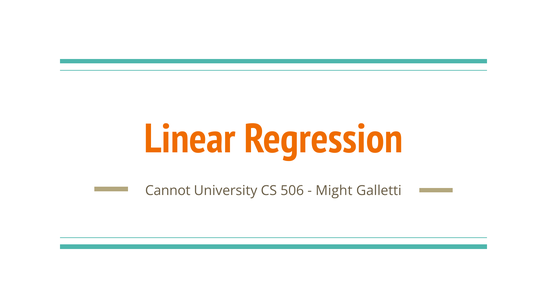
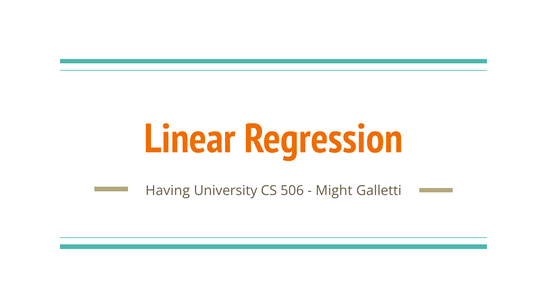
Cannot: Cannot -> Having
